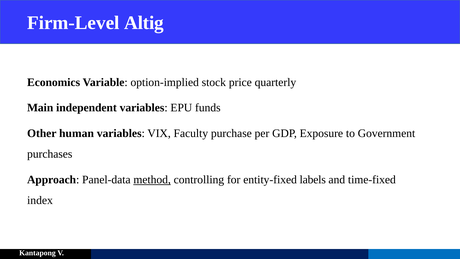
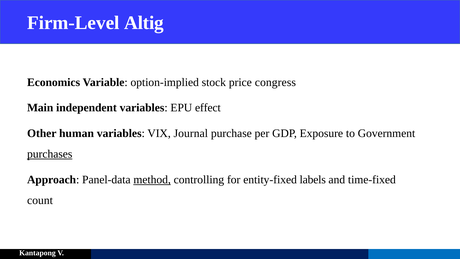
quarterly: quarterly -> congress
funds: funds -> effect
Faculty: Faculty -> Journal
purchases underline: none -> present
index: index -> count
